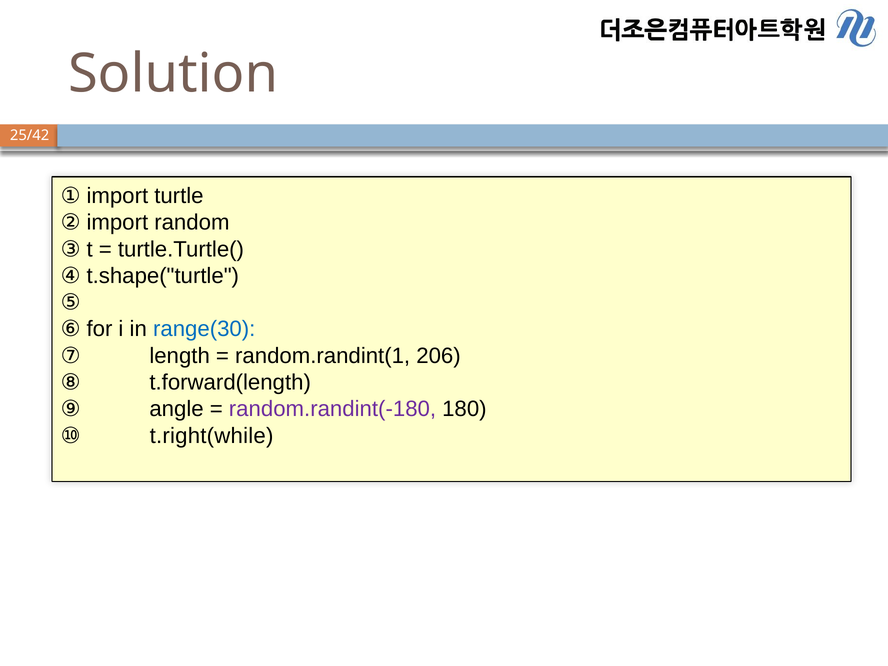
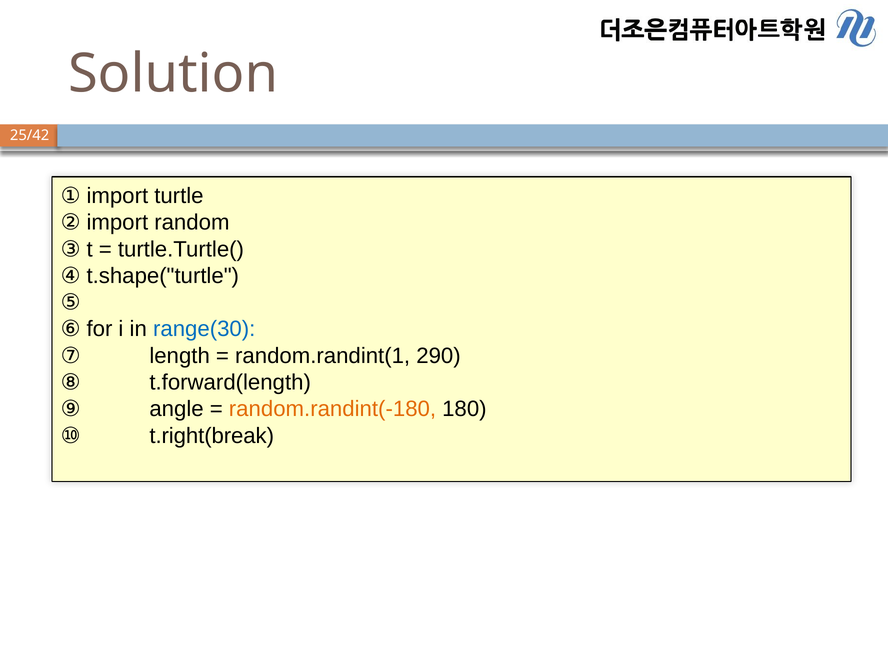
206: 206 -> 290
random.randint(-180 colour: purple -> orange
t.right(while: t.right(while -> t.right(break
